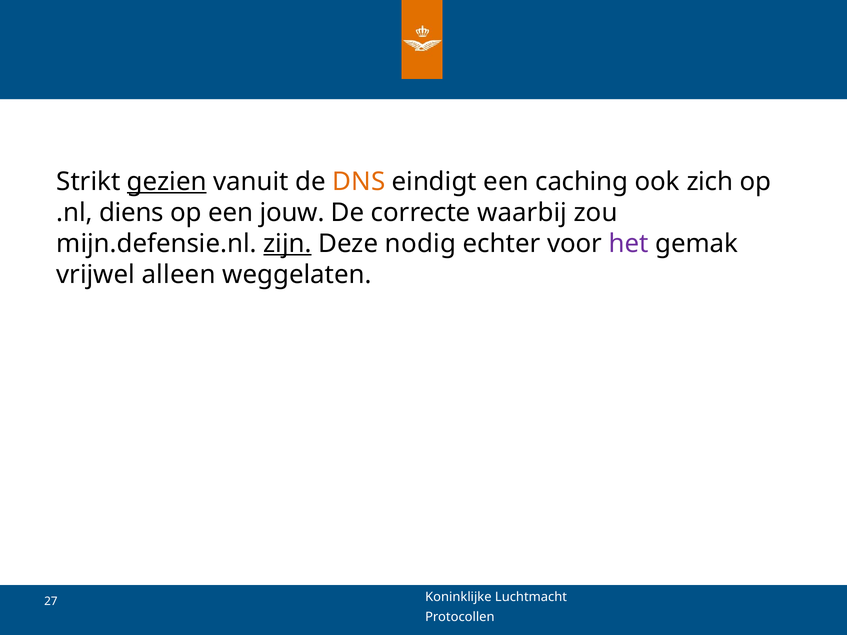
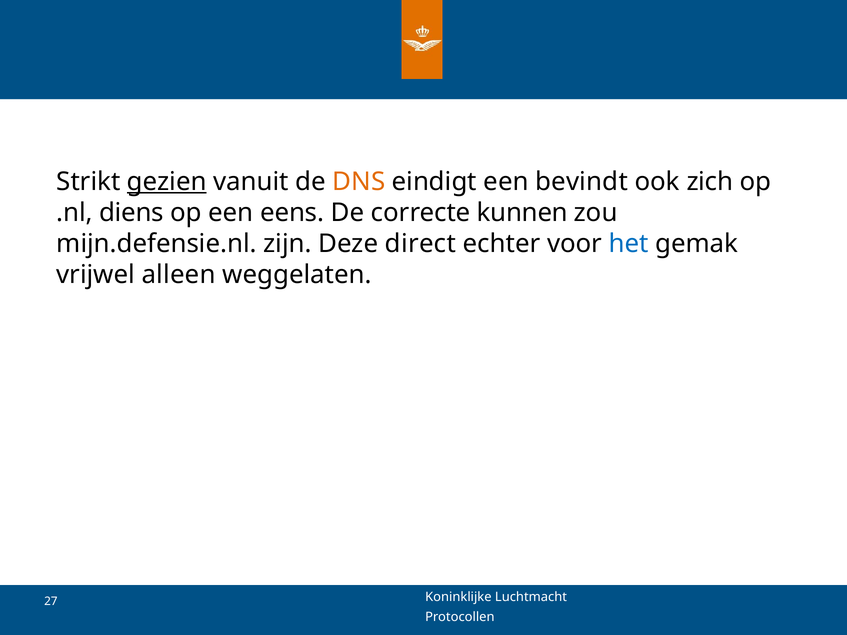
caching: caching -> bevindt
jouw: jouw -> eens
waarbij: waarbij -> kunnen
zijn underline: present -> none
nodig: nodig -> direct
het colour: purple -> blue
